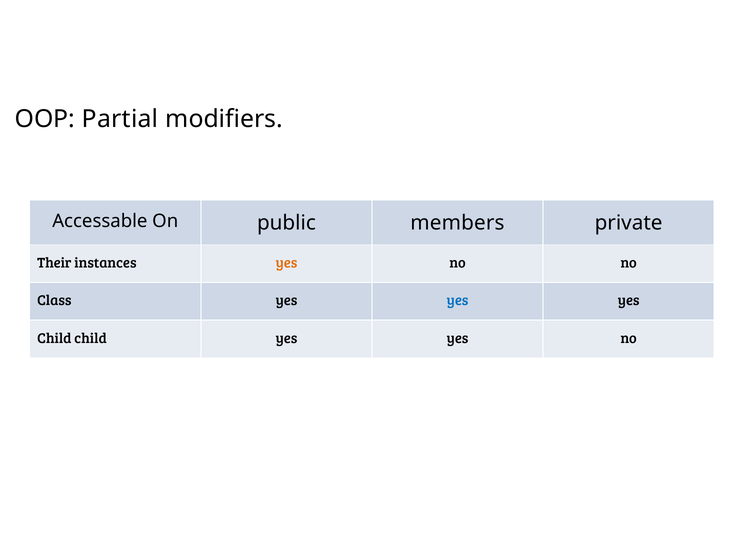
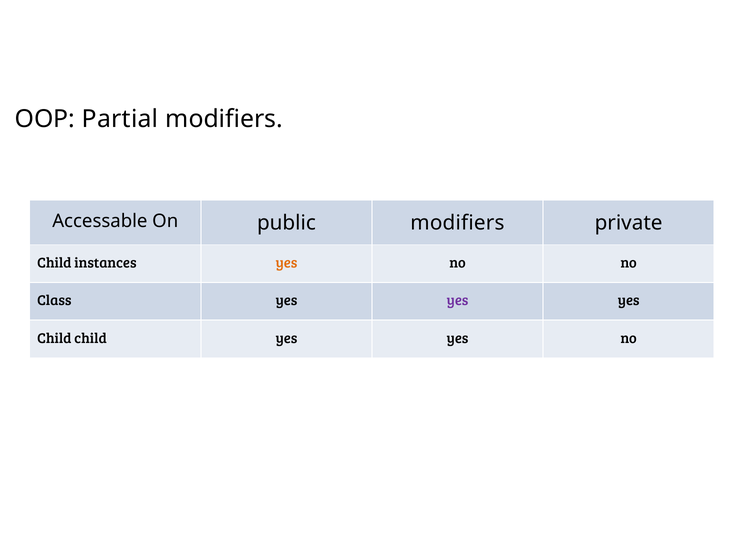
public members: members -> modifiers
Their at (54, 263): Their -> Child
yes at (458, 301) colour: blue -> purple
